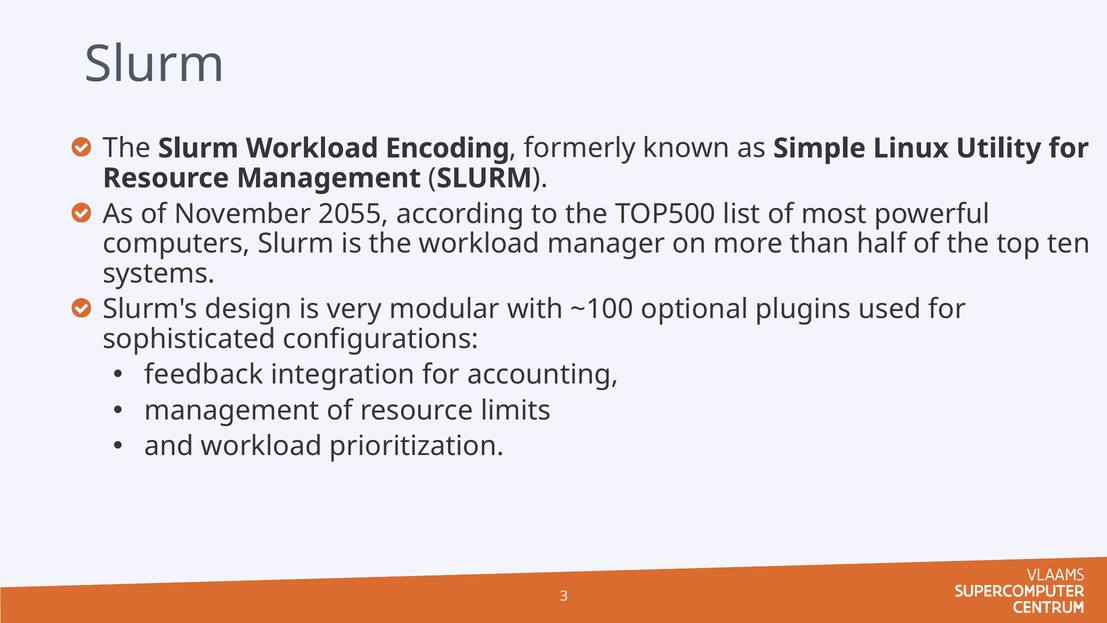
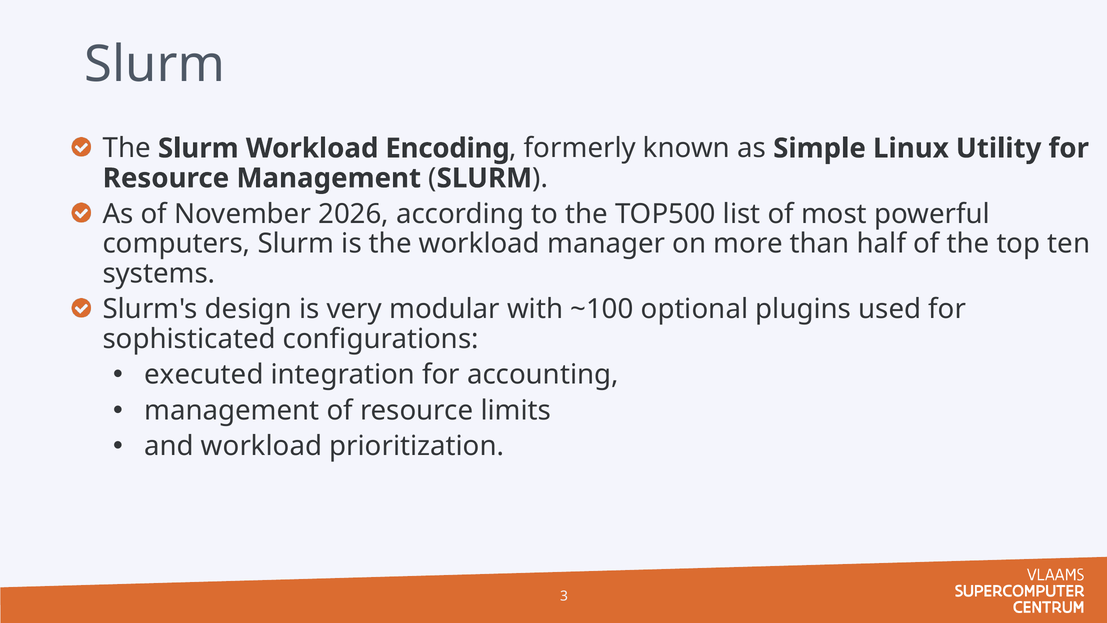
2055: 2055 -> 2026
feedback: feedback -> executed
